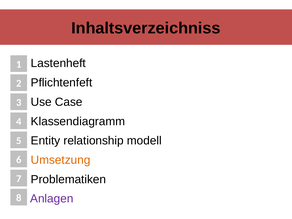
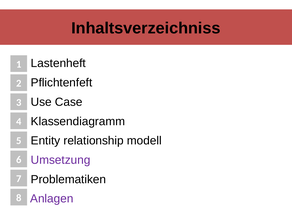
Umsetzung colour: orange -> purple
